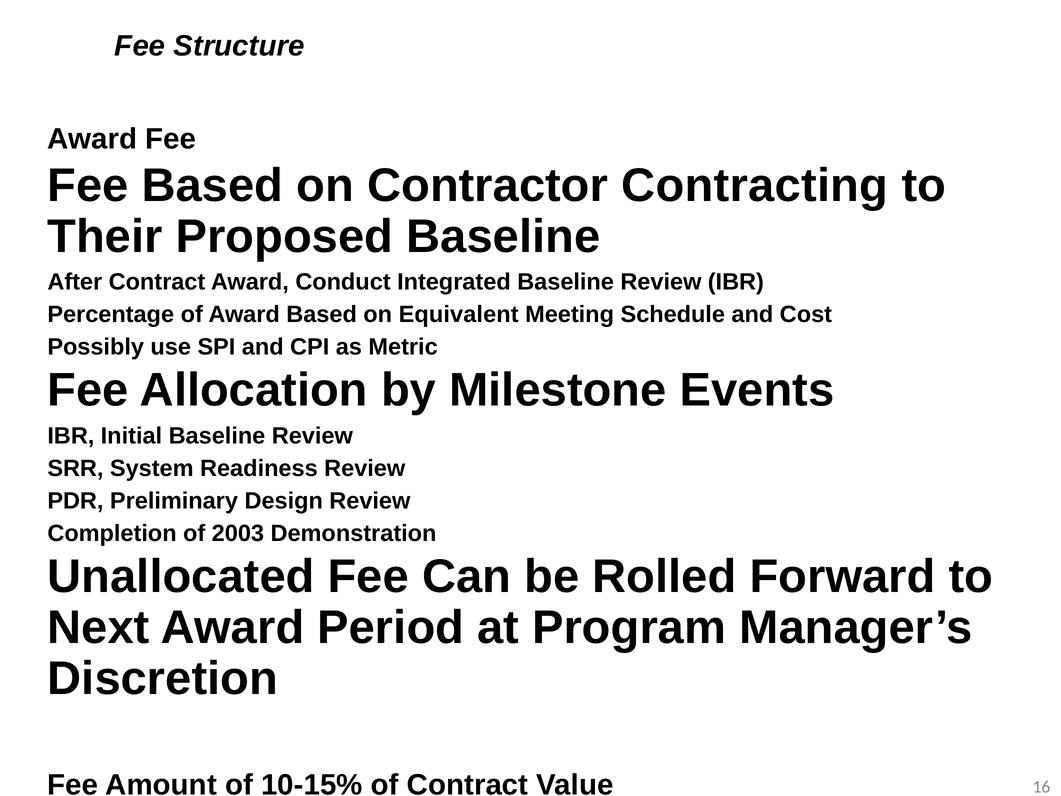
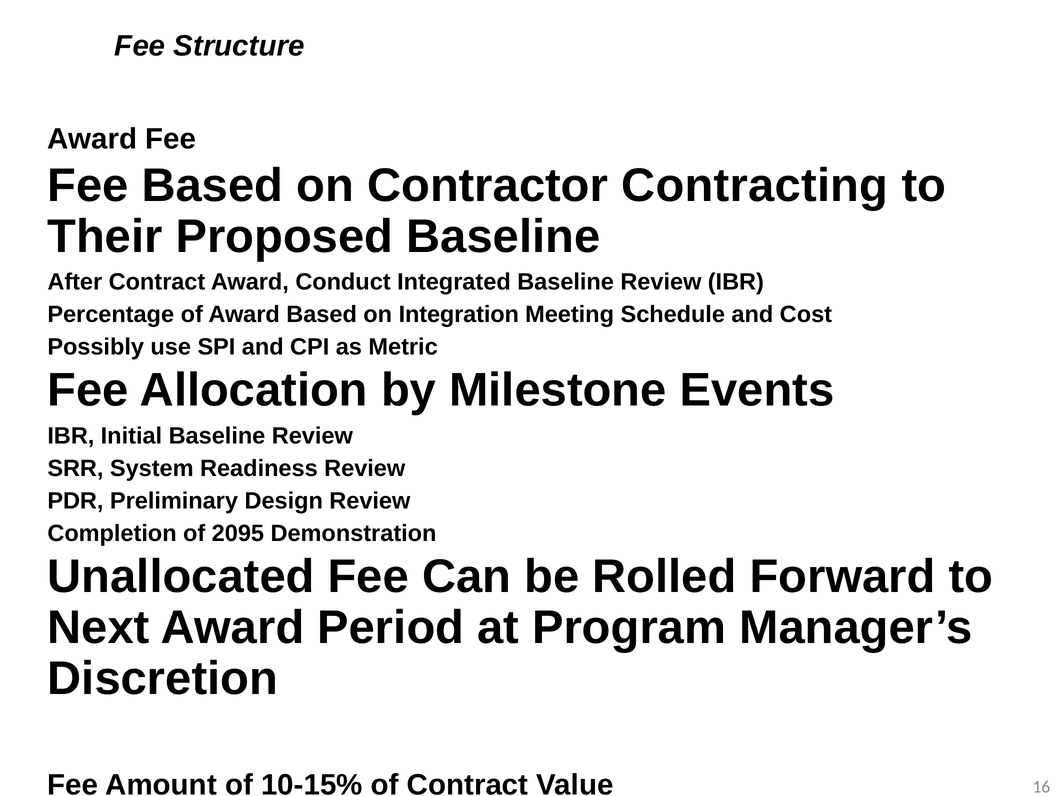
Equivalent: Equivalent -> Integration
2003: 2003 -> 2095
